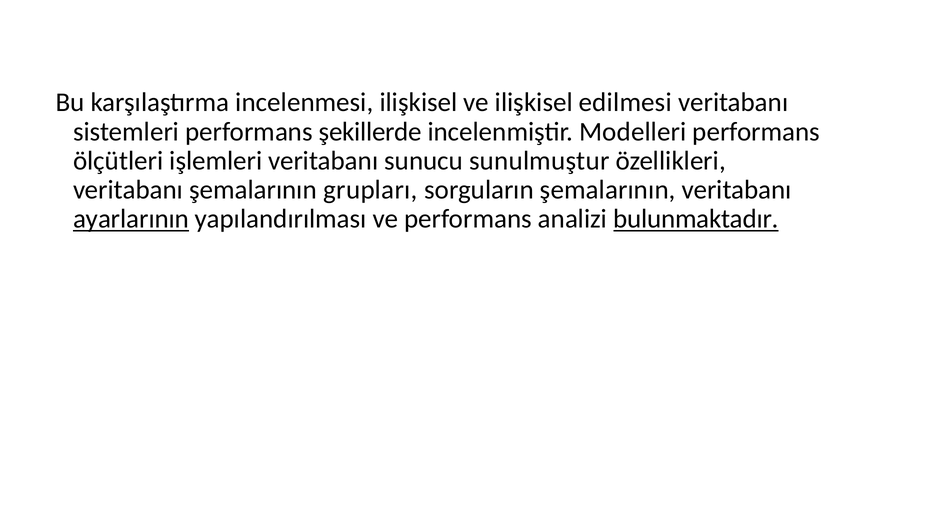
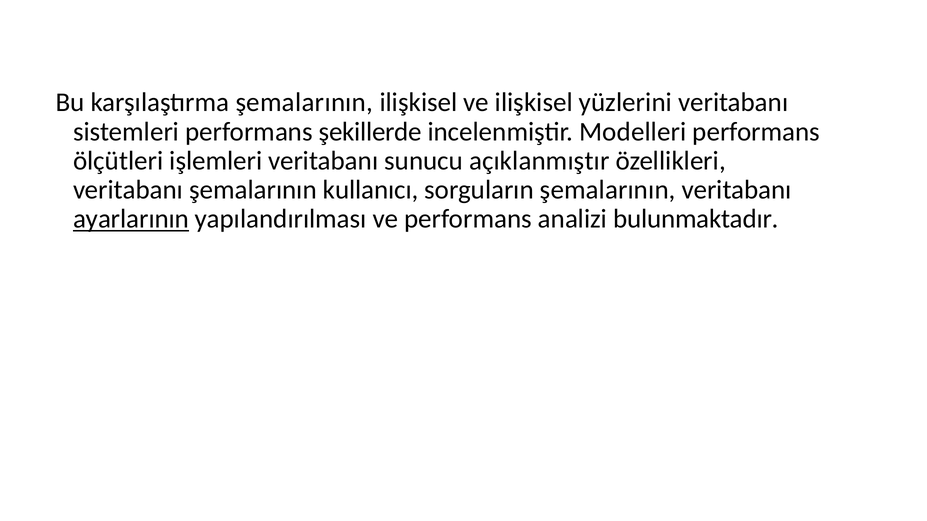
karşılaştırma incelenmesi: incelenmesi -> şemalarının
edilmesi: edilmesi -> yüzlerini
sunulmuştur: sunulmuştur -> açıklanmıştır
grupları: grupları -> kullanıcı
bulunmaktadır underline: present -> none
